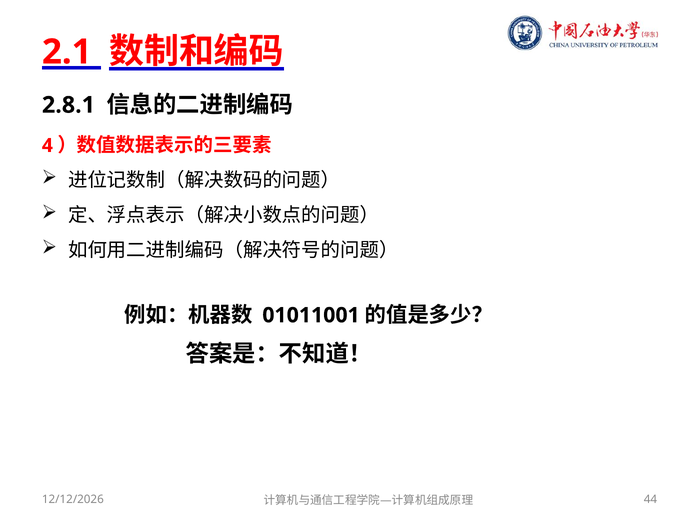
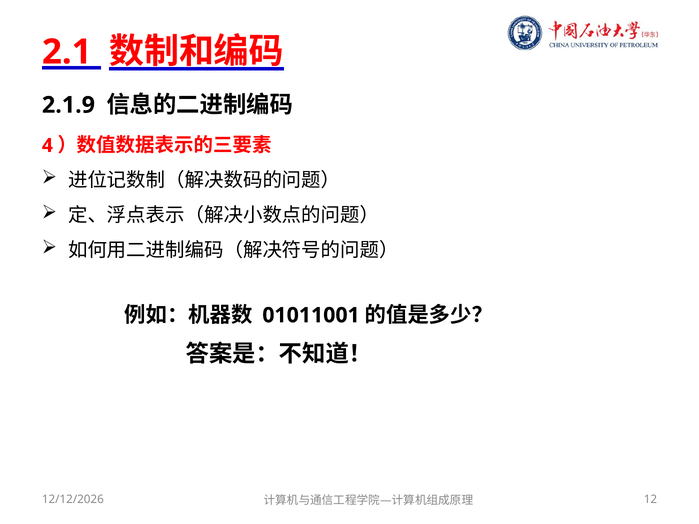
2.8.1: 2.8.1 -> 2.1.9
44: 44 -> 12
